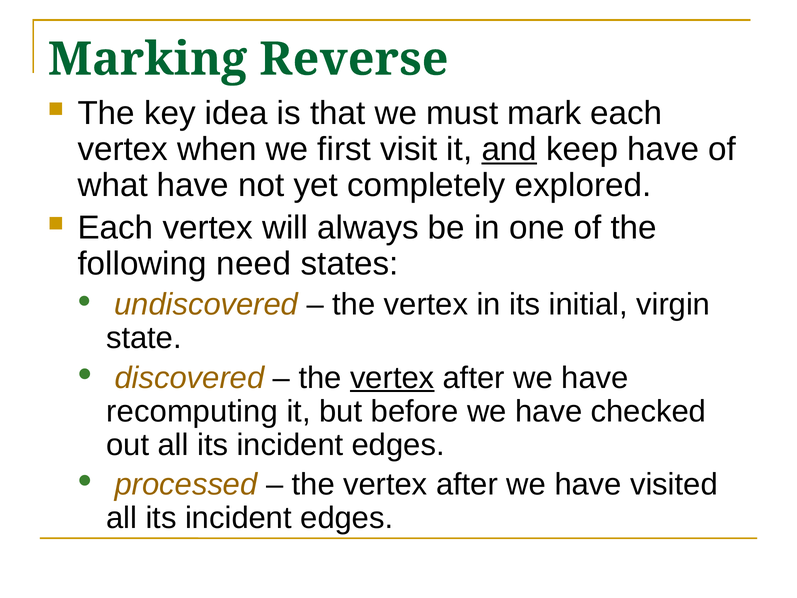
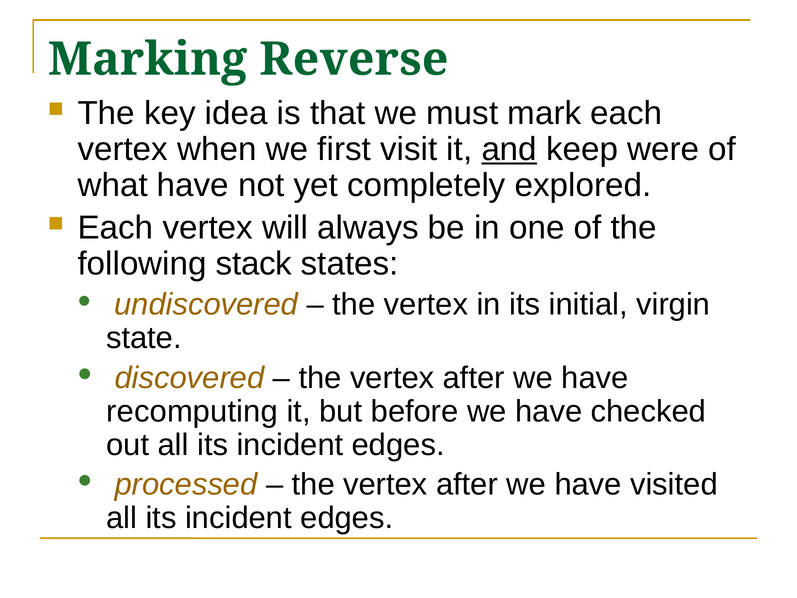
keep have: have -> were
need: need -> stack
vertex at (392, 378) underline: present -> none
